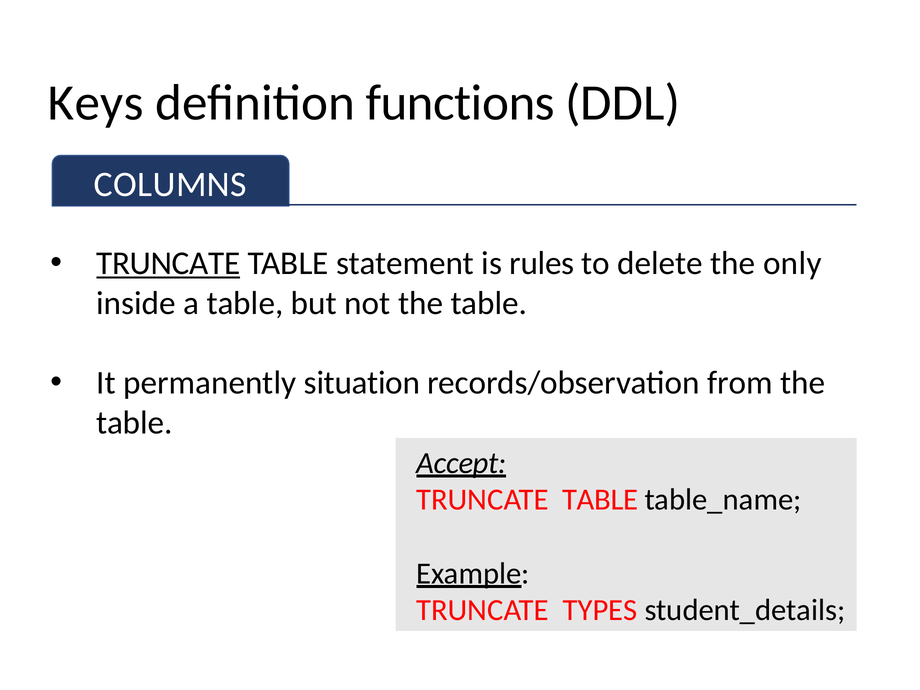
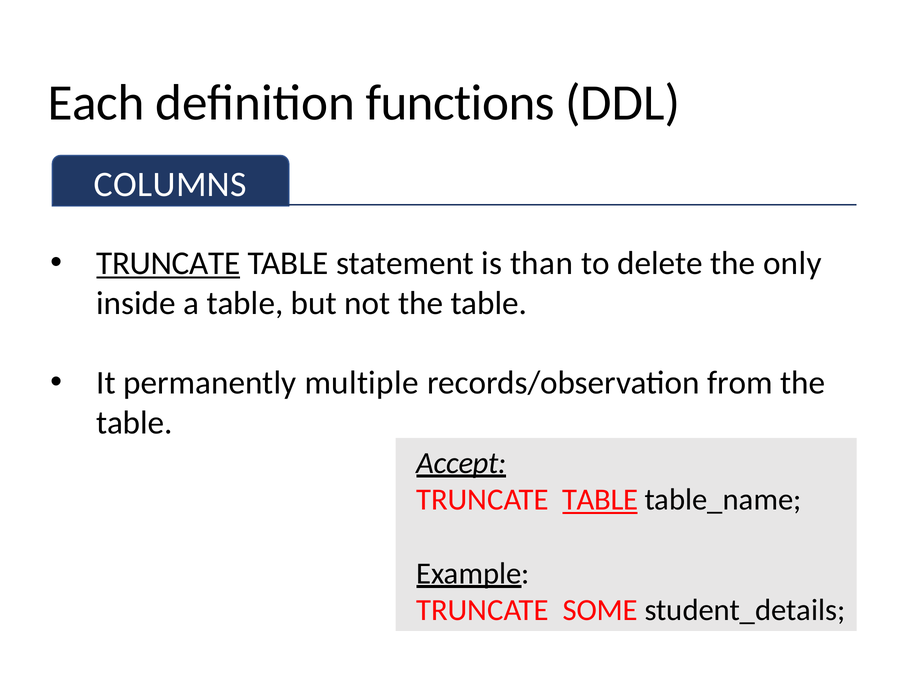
Keys: Keys -> Each
rules: rules -> than
situation: situation -> multiple
TABLE at (600, 500) underline: none -> present
TYPES: TYPES -> SOME
